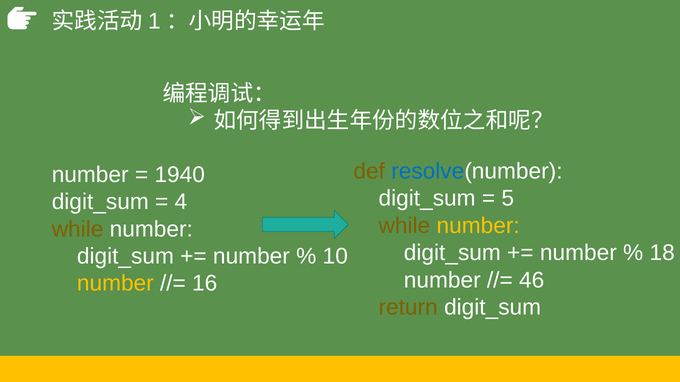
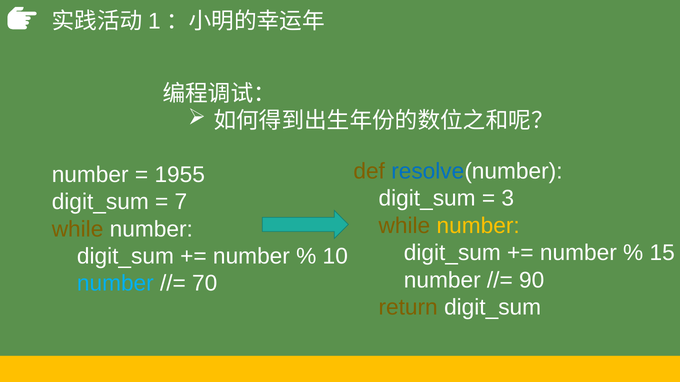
1940: 1940 -> 1955
5: 5 -> 3
4: 4 -> 7
18: 18 -> 15
46: 46 -> 90
number at (115, 284) colour: yellow -> light blue
16: 16 -> 70
